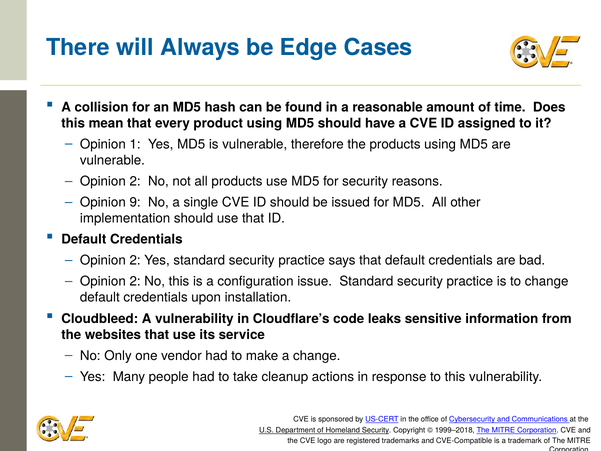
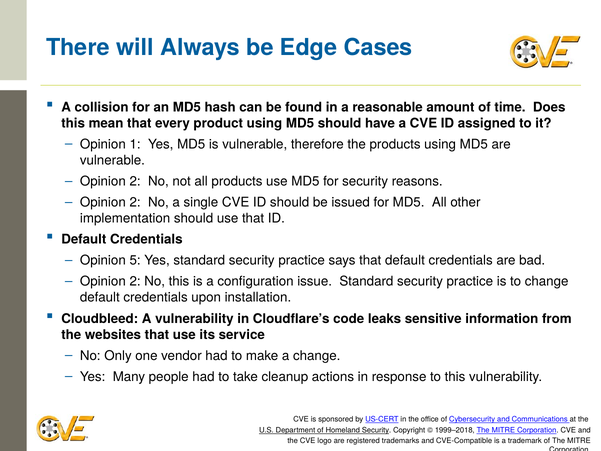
9 at (135, 202): 9 -> 2
2 at (135, 260): 2 -> 5
